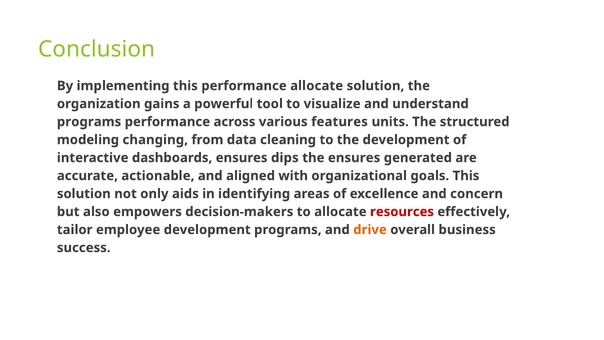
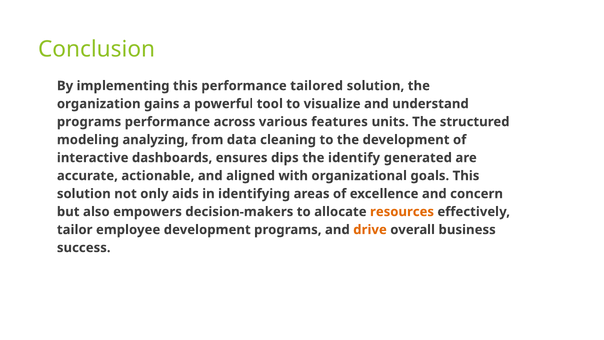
performance allocate: allocate -> tailored
changing: changing -> analyzing
the ensures: ensures -> identify
resources colour: red -> orange
